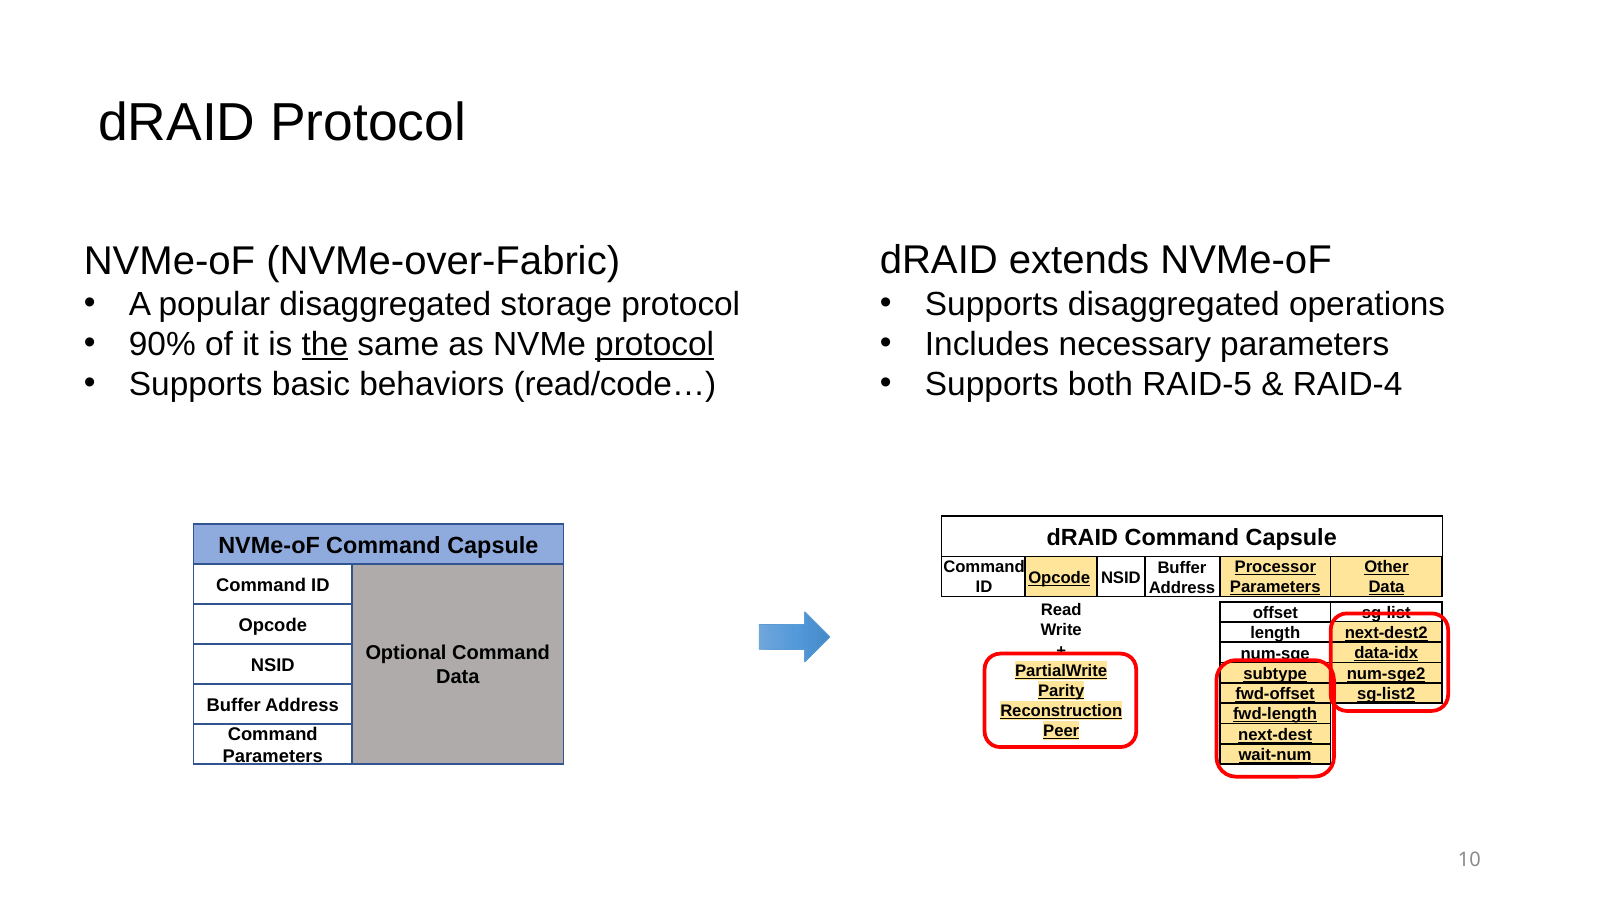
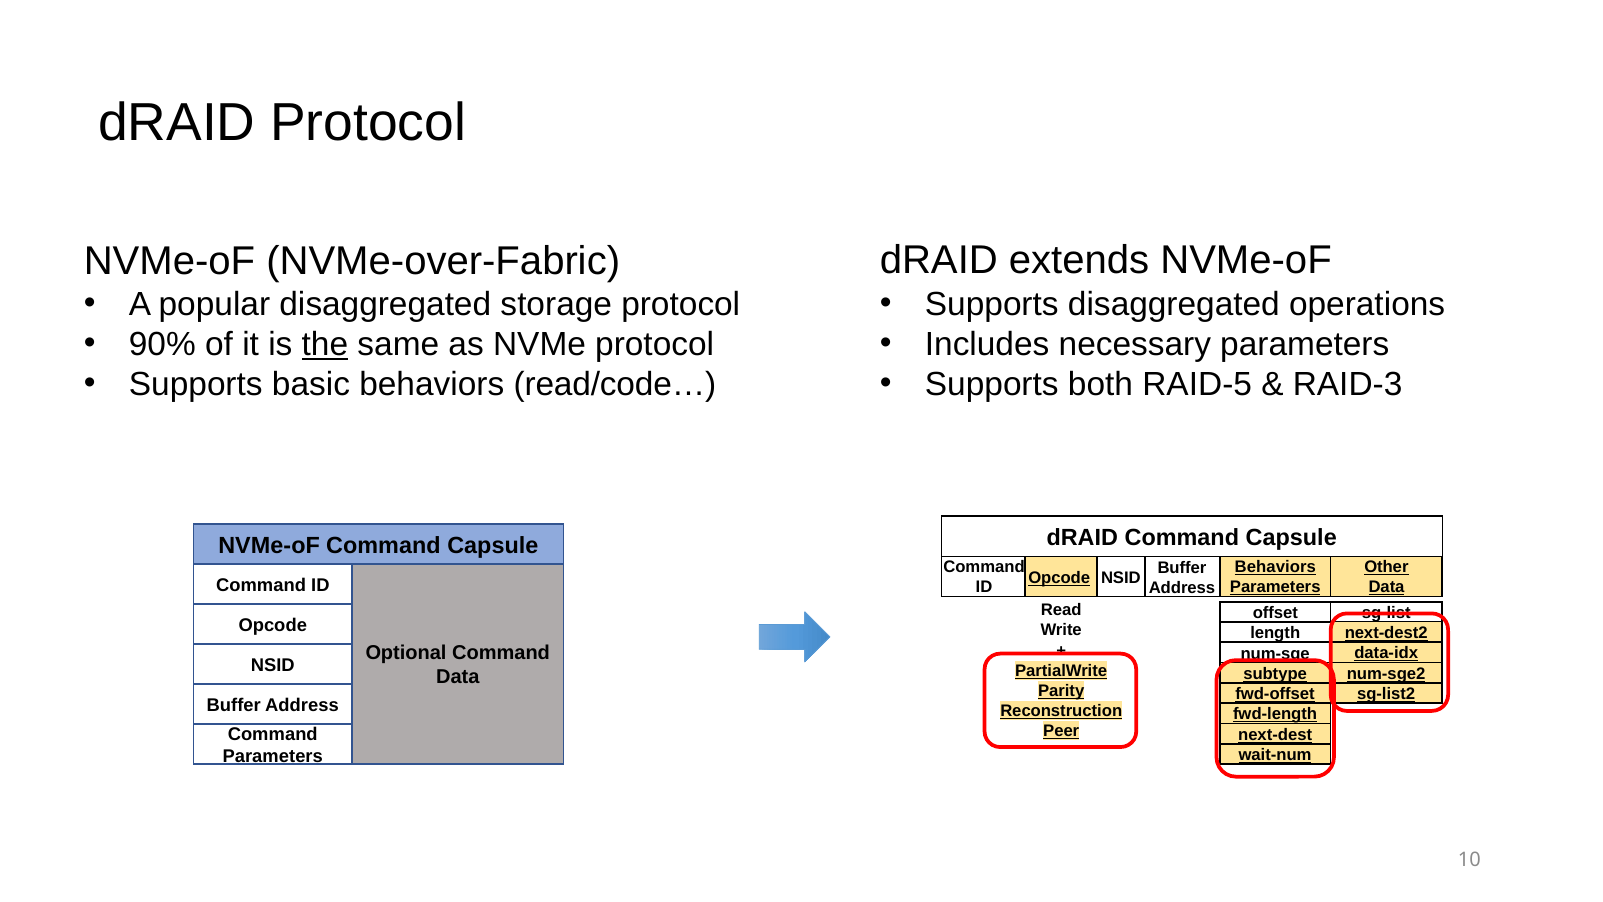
protocol at (655, 345) underline: present -> none
RAID-4: RAID-4 -> RAID-3
Processor at (1275, 567): Processor -> Behaviors
